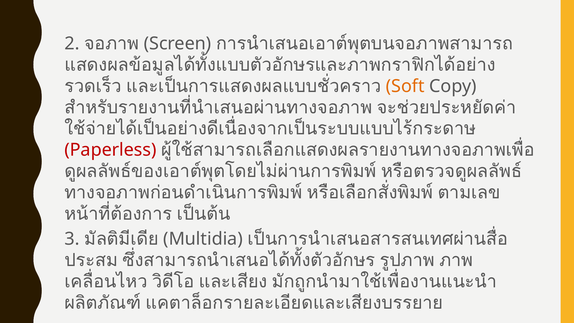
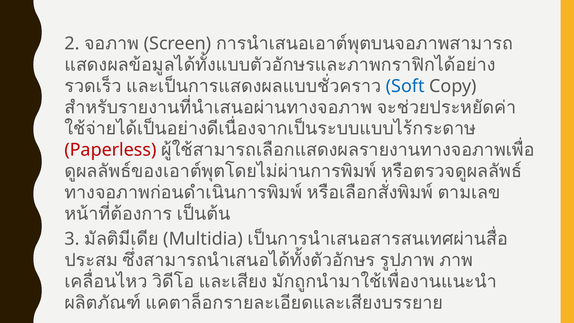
Soft colour: orange -> blue
